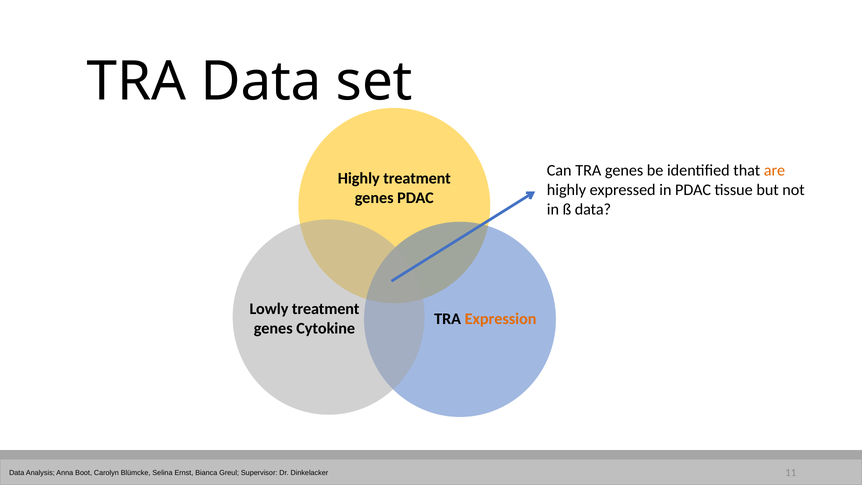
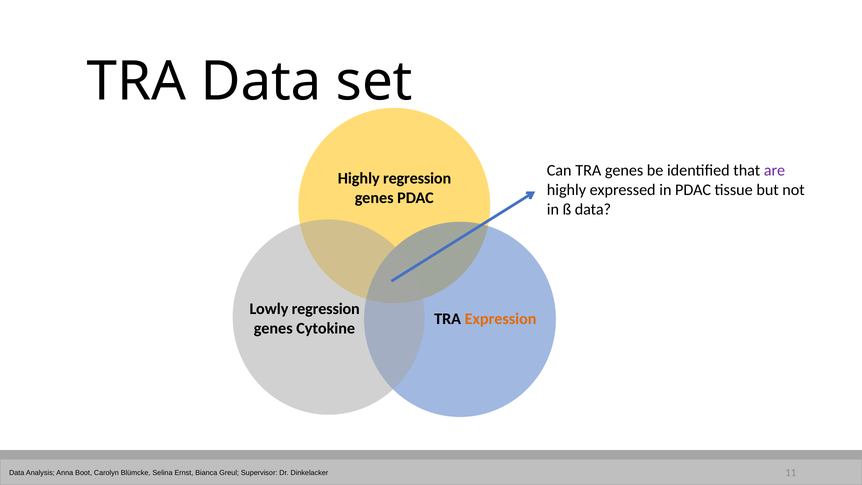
are colour: orange -> purple
Highly treatment: treatment -> regression
Lowly treatment: treatment -> regression
